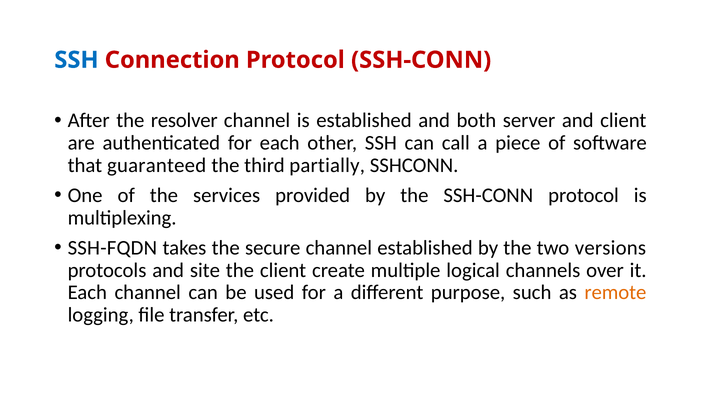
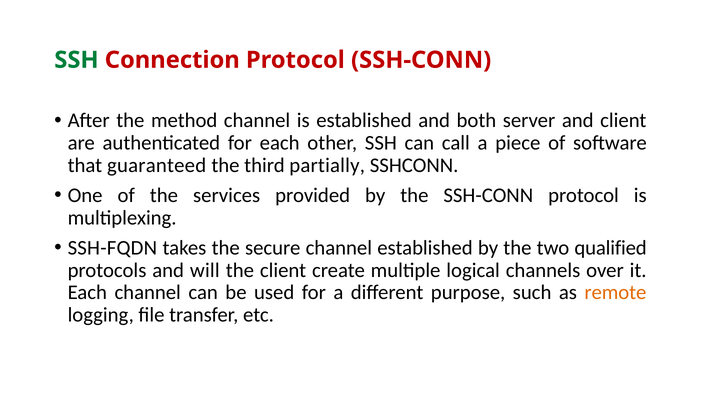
SSH at (76, 60) colour: blue -> green
resolver: resolver -> method
versions: versions -> qualified
site: site -> will
